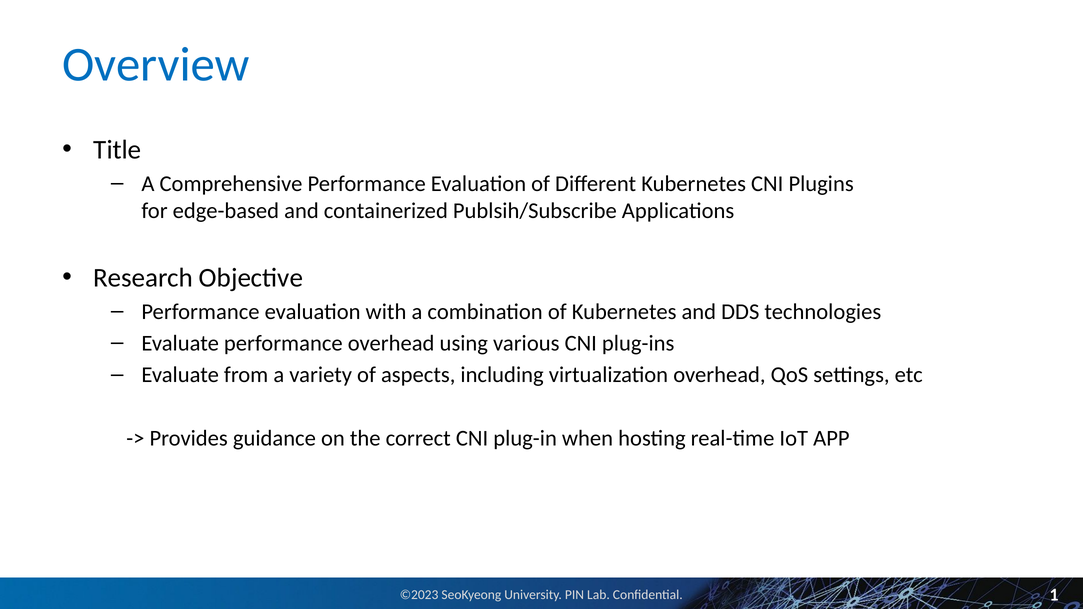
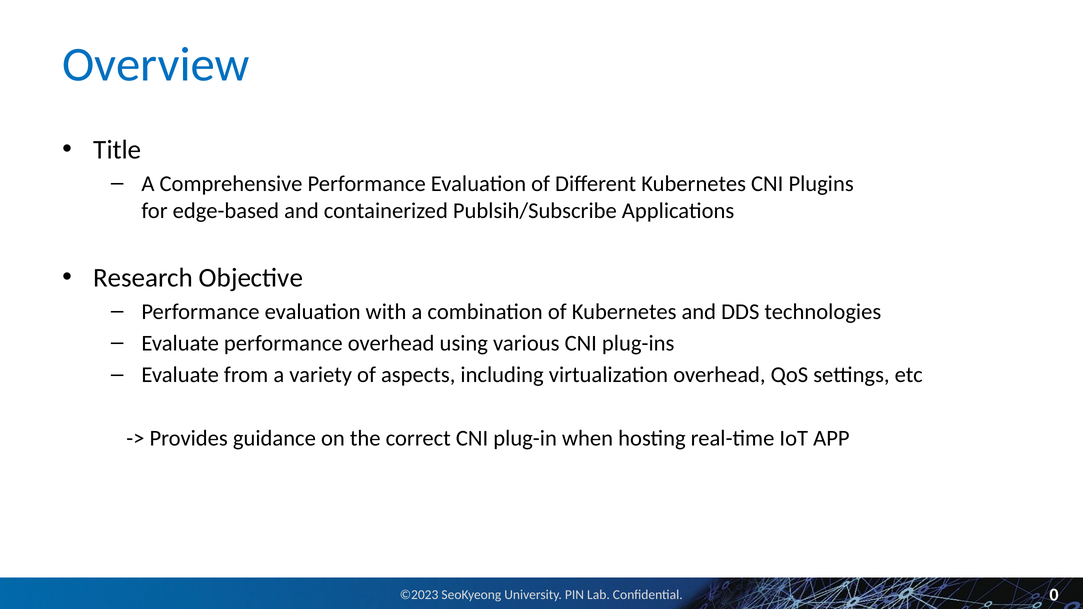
1: 1 -> 0
